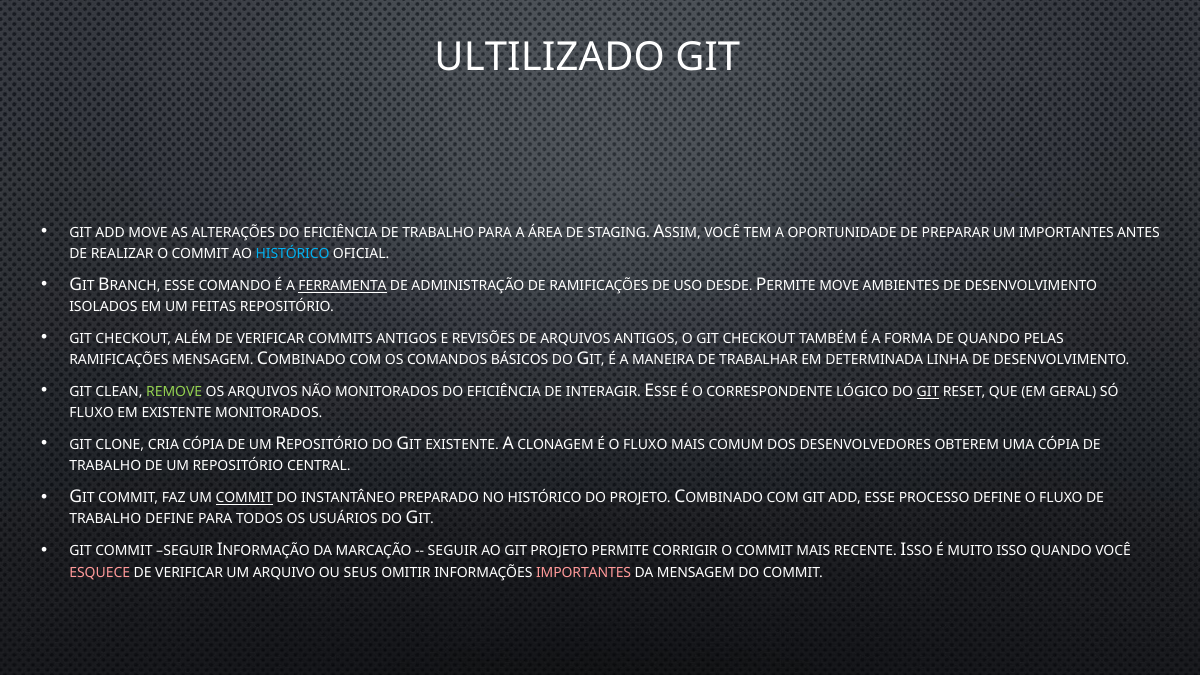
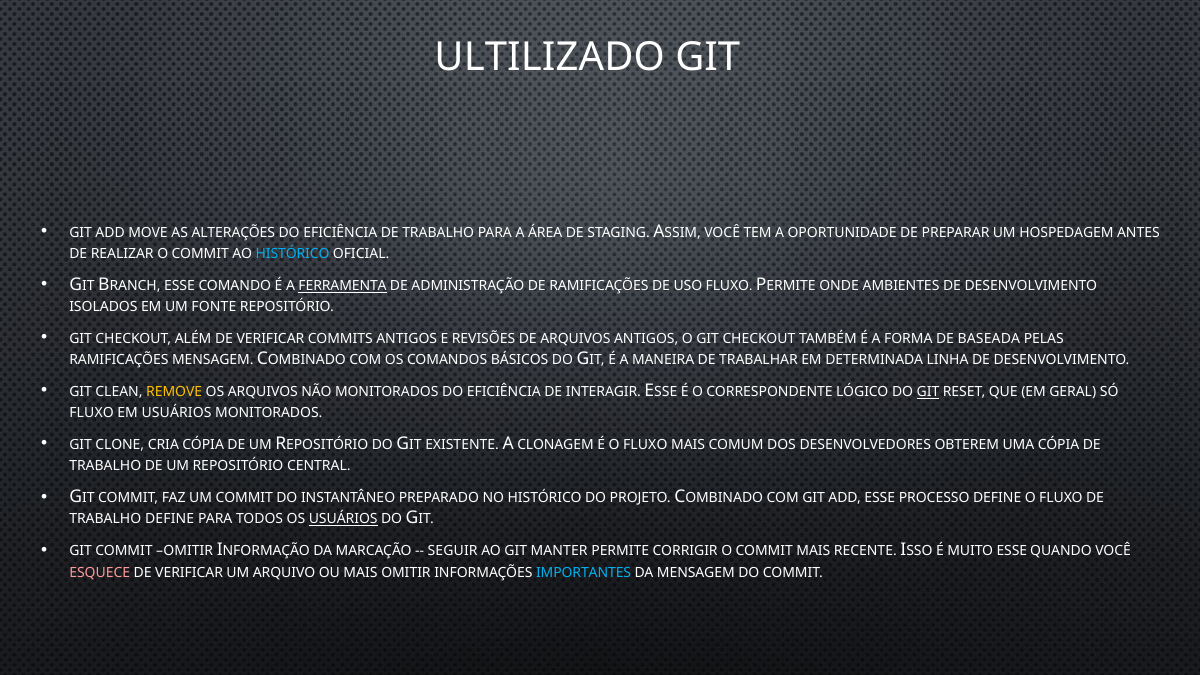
UM IMPORTANTES: IMPORTANTES -> HOSPEDAGEM
USO DESDE: DESDE -> FLUXO
PERMITE MOVE: MOVE -> ONDE
FEITAS: FEITAS -> FONTE
DE QUANDO: QUANDO -> BASEADA
REMOVE colour: light green -> yellow
EM EXISTENTE: EXISTENTE -> USUÁRIOS
COMMIT at (244, 498) underline: present -> none
USUÁRIOS at (343, 519) underline: none -> present
COMMIT SEGUIR: SEGUIR -> OMITIR
GIT PROJETO: PROJETO -> MANTER
MUITO ISSO: ISSO -> ESSE
OU SEUS: SEUS -> MAIS
IMPORTANTES at (584, 572) colour: pink -> light blue
